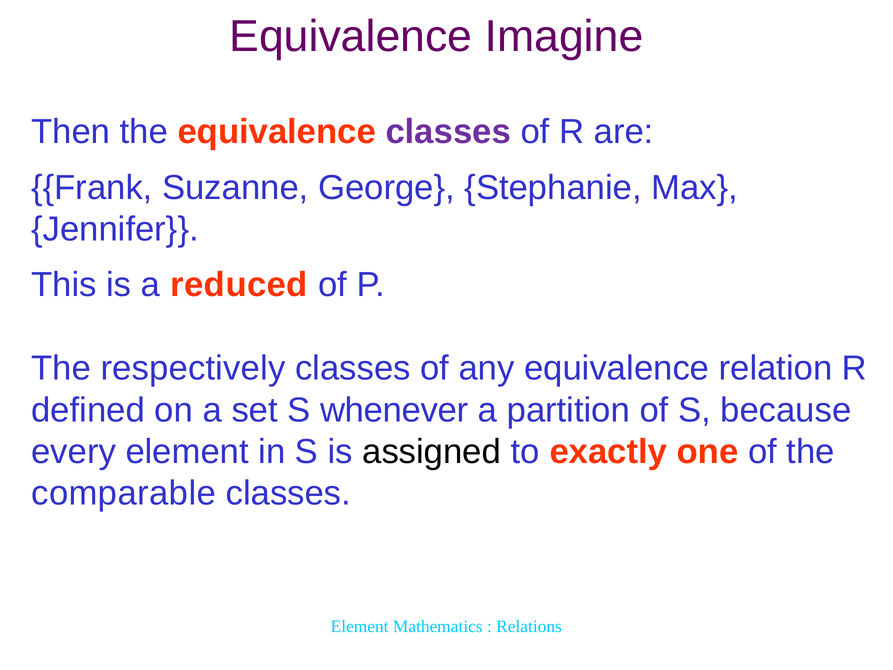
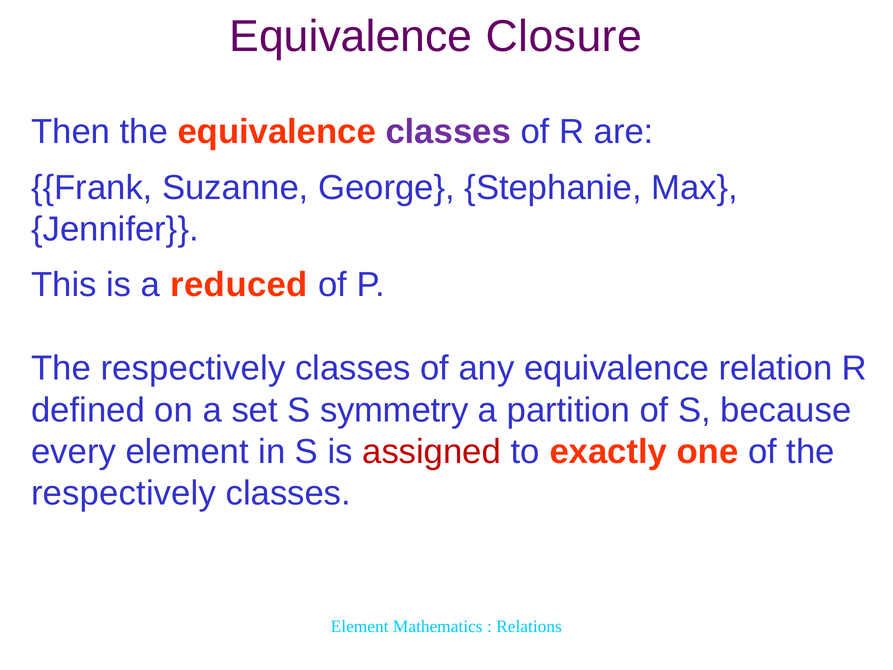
Imagine: Imagine -> Closure
whenever: whenever -> symmetry
assigned colour: black -> red
comparable at (124, 493): comparable -> respectively
